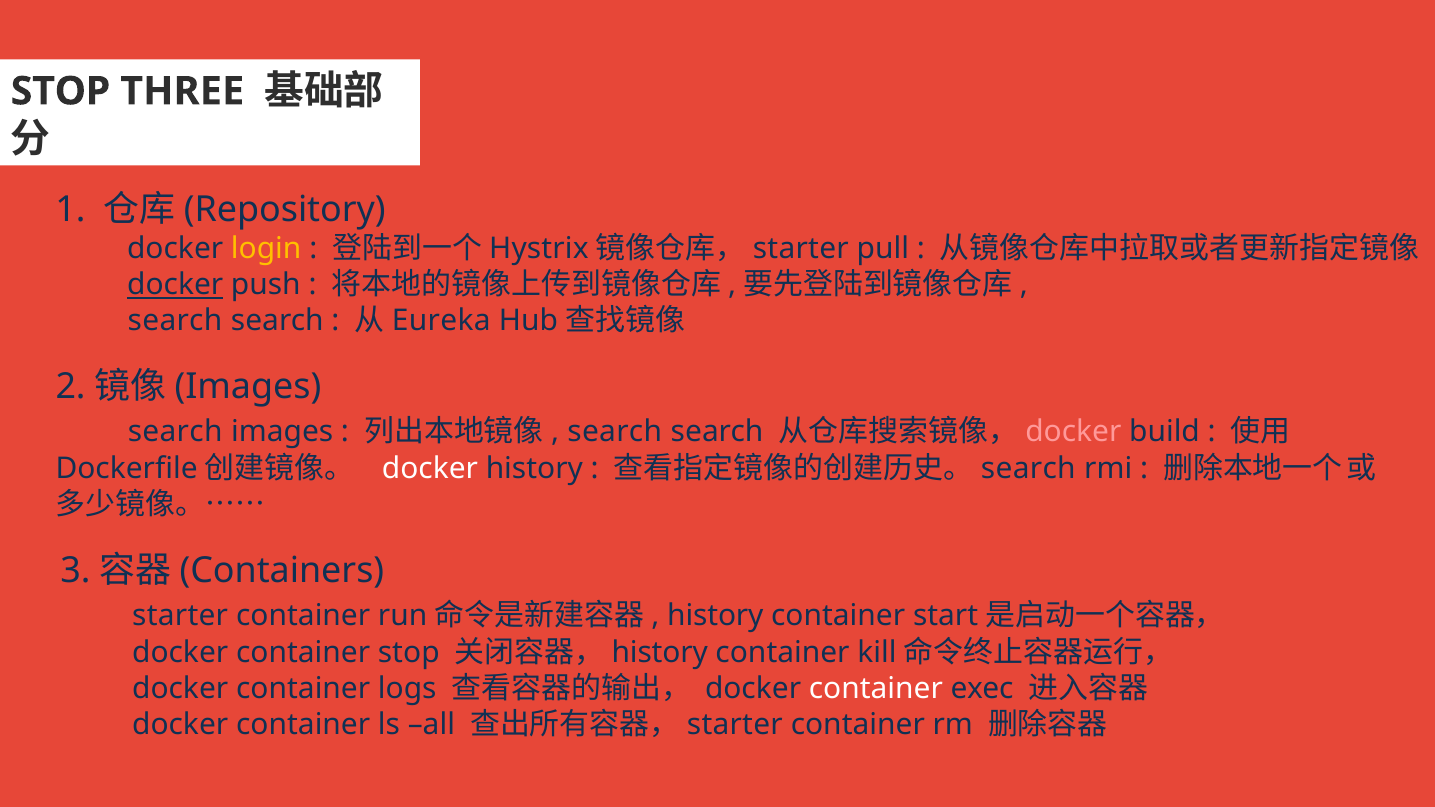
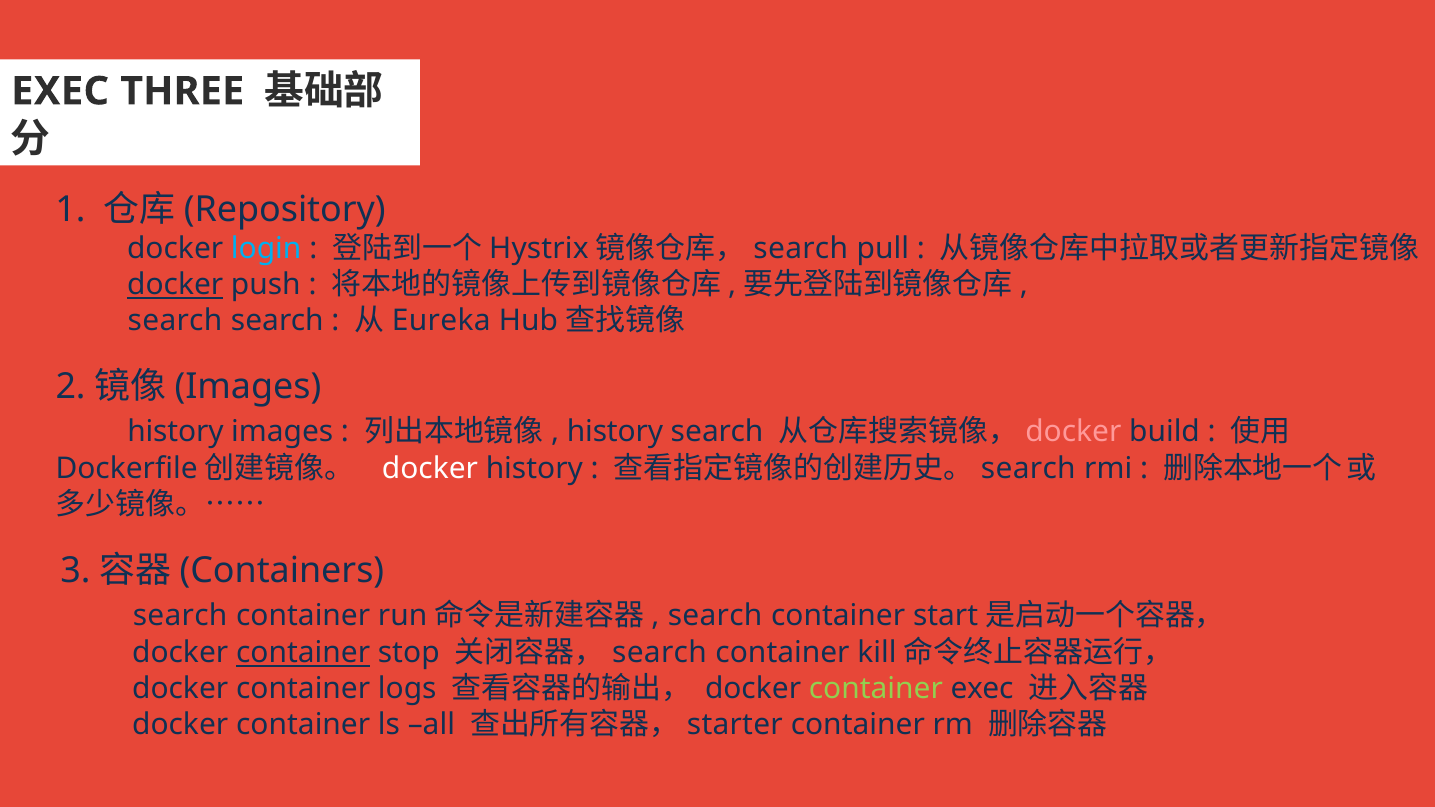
STOP at (60, 91): STOP -> EXEC
login colour: yellow -> light blue
starter at (801, 249): starter -> search
search at (175, 432): search -> history
search at (615, 432): search -> history
starter at (180, 616): starter -> search
history at (715, 616): history -> search
container at (303, 653) underline: none -> present
history at (660, 653): history -> search
container at (876, 689) colour: white -> light green
